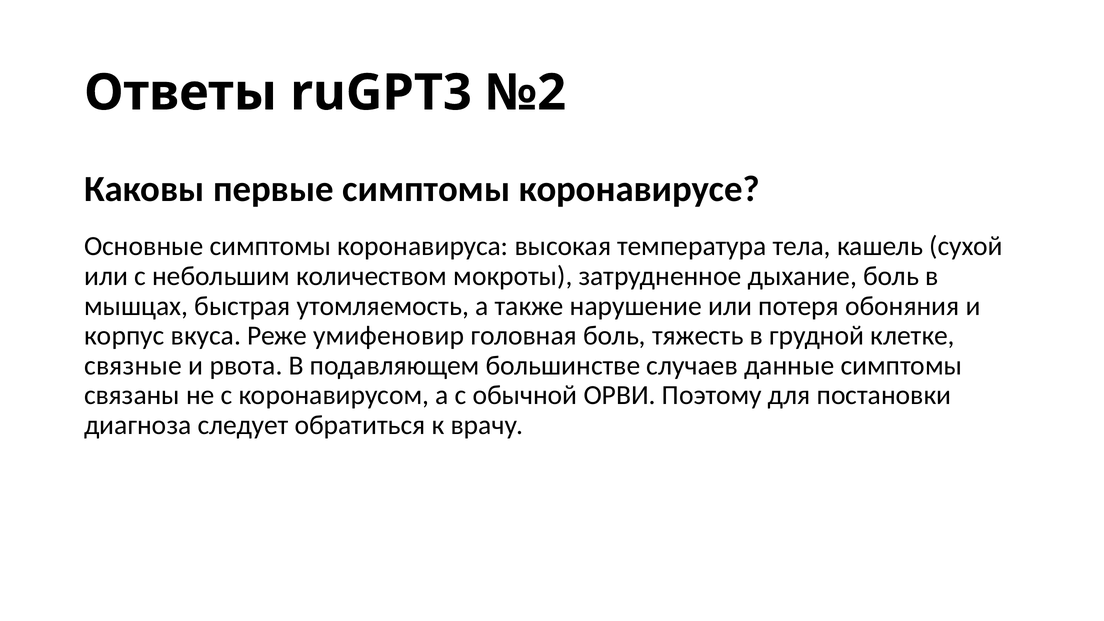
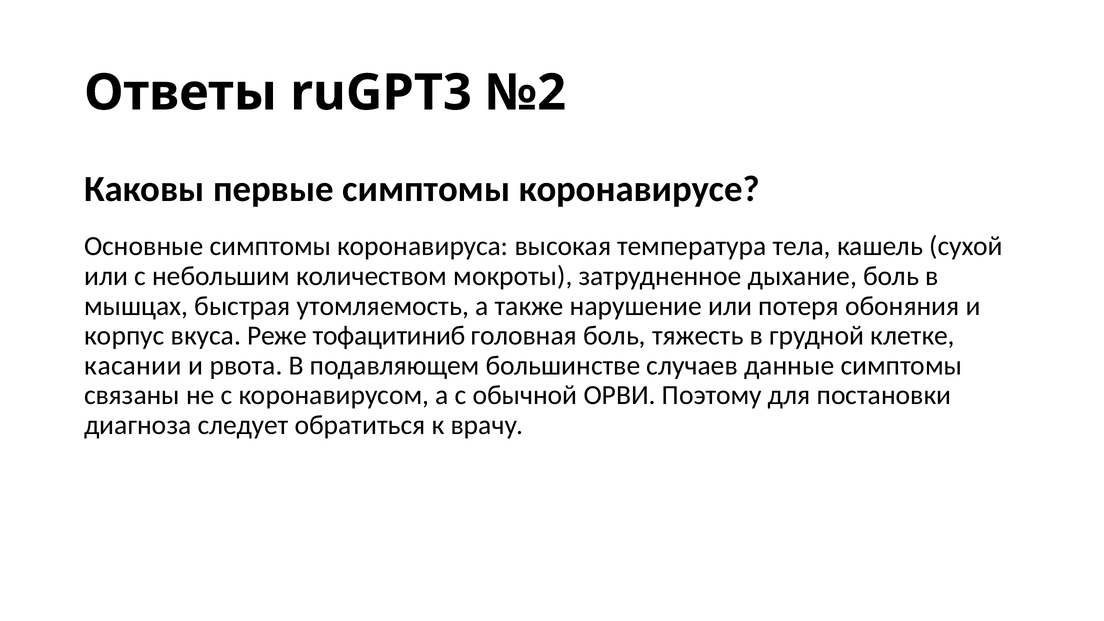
умифеновир: умифеновир -> тофацитиниб
связные: связные -> касании
